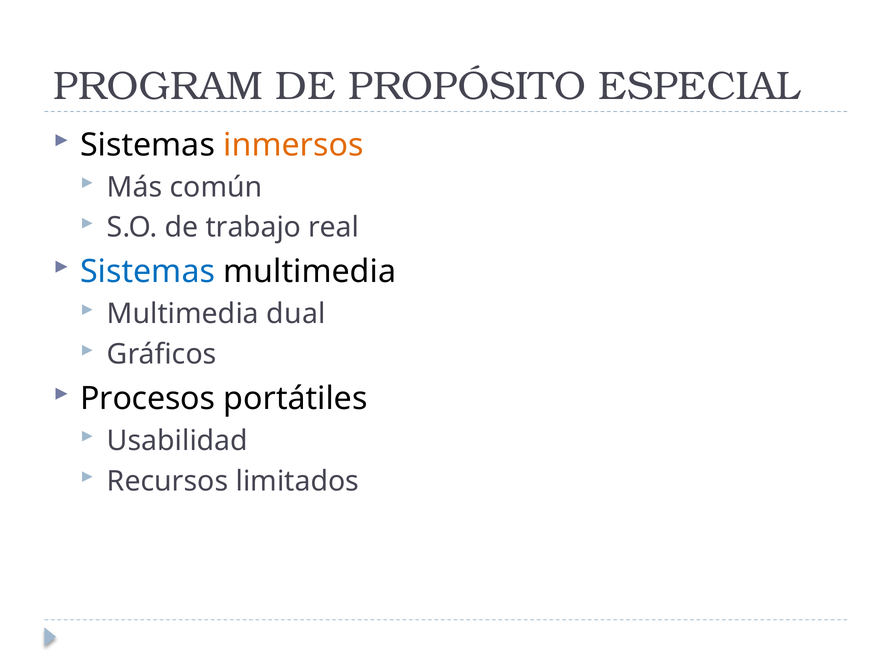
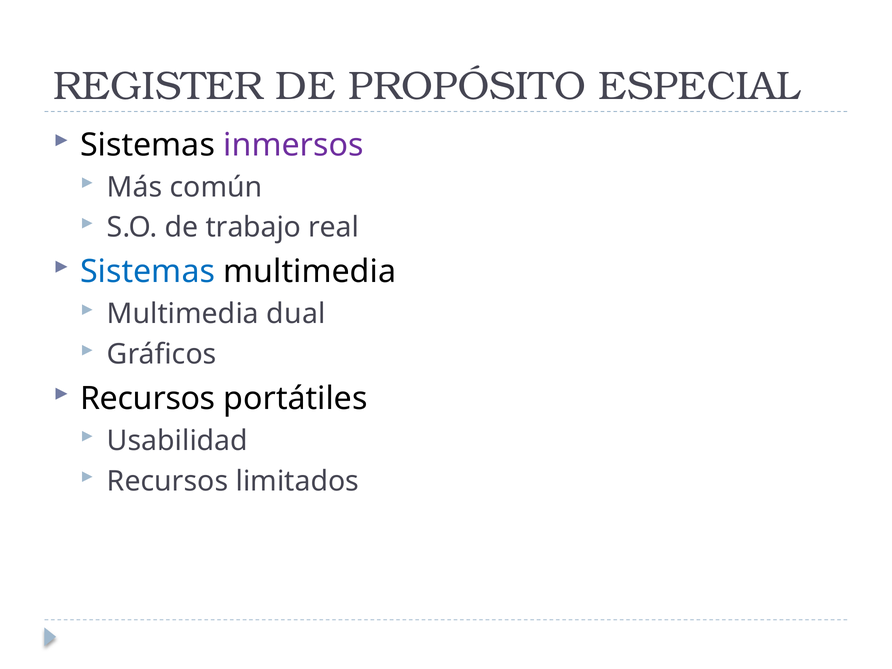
PROGRAM: PROGRAM -> REGISTER
inmersos colour: orange -> purple
Procesos at (148, 398): Procesos -> Recursos
